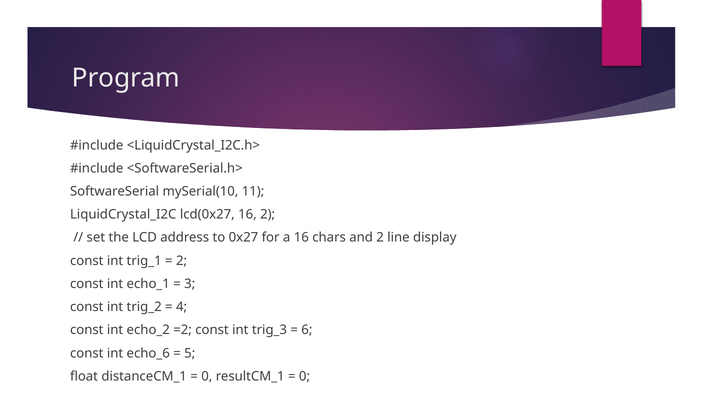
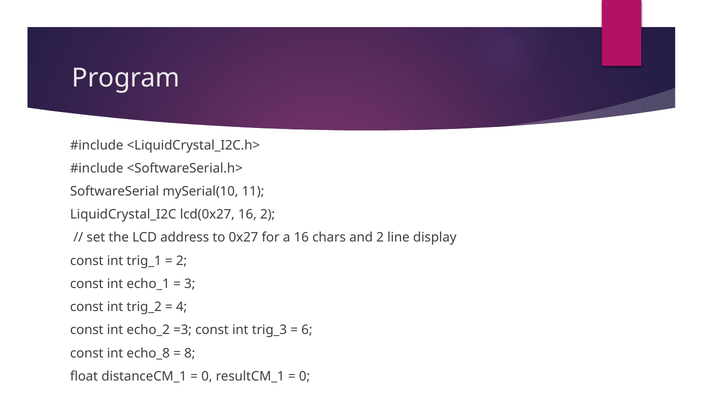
=2: =2 -> =3
echo_6: echo_6 -> echo_8
5: 5 -> 8
